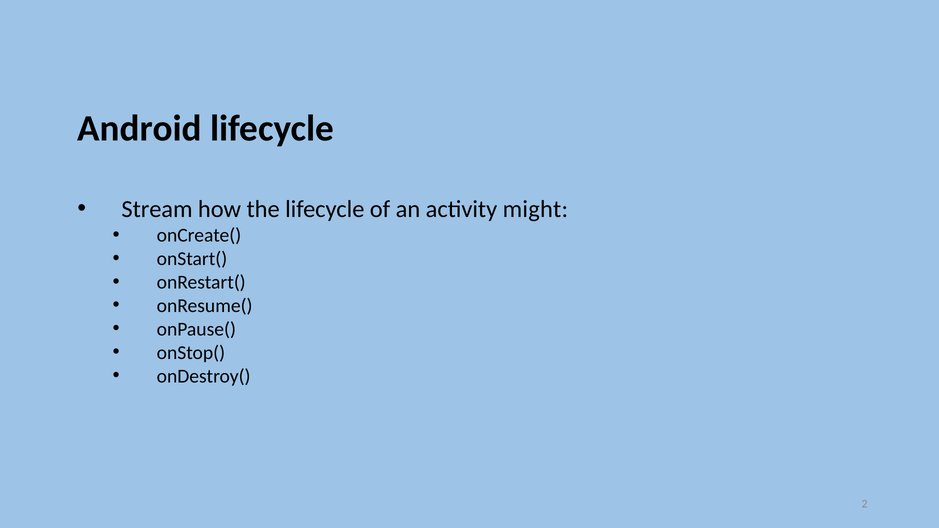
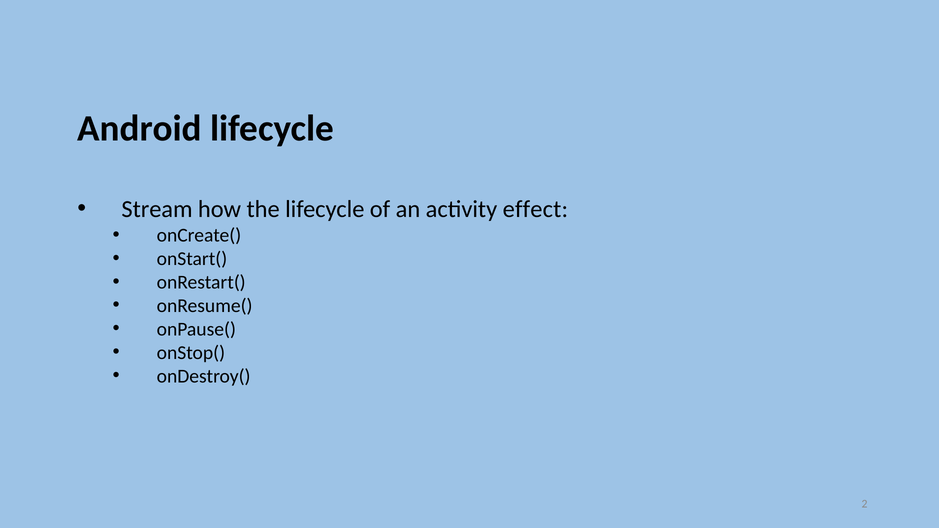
might: might -> effect
